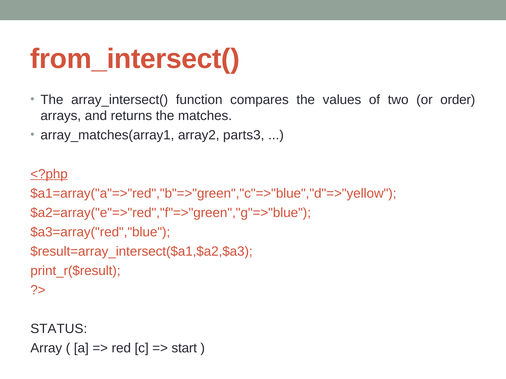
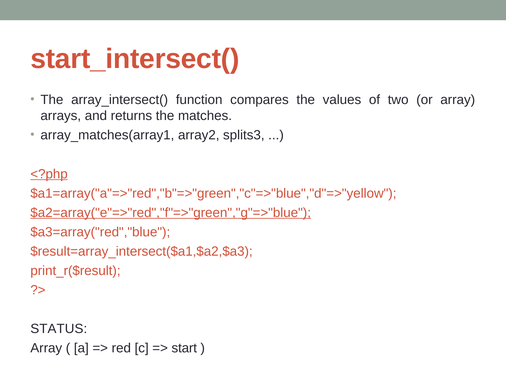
from_intersect(: from_intersect( -> start_intersect(
or order: order -> array
parts3: parts3 -> splits3
$a2=array("e"=>"red","f"=>"green","g"=>"blue underline: none -> present
